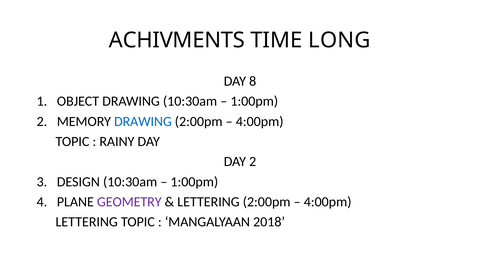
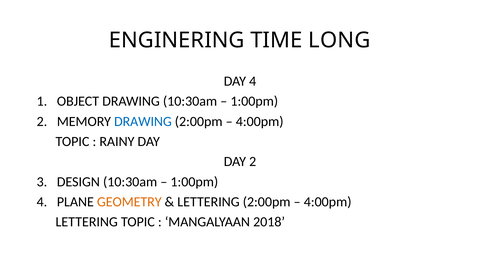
ACHIVMENTS: ACHIVMENTS -> ENGINERING
DAY 8: 8 -> 4
GEOMETRY colour: purple -> orange
